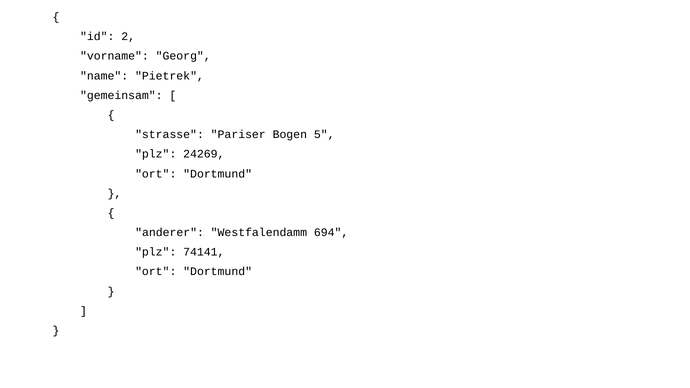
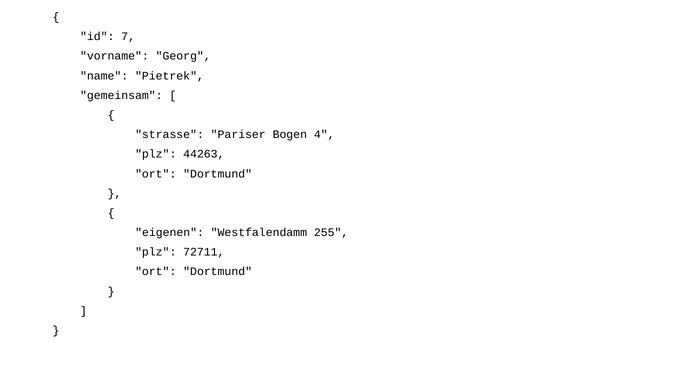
2: 2 -> 7
5: 5 -> 4
24269: 24269 -> 44263
anderer: anderer -> eigenen
694: 694 -> 255
74141: 74141 -> 72711
